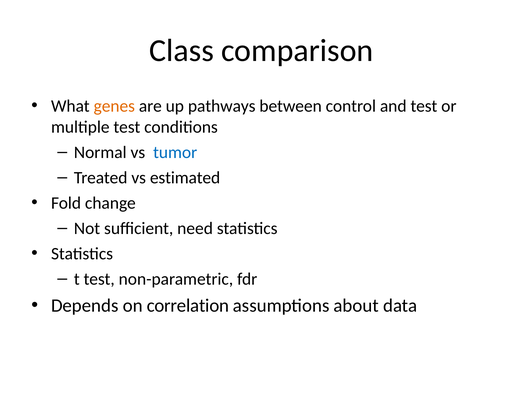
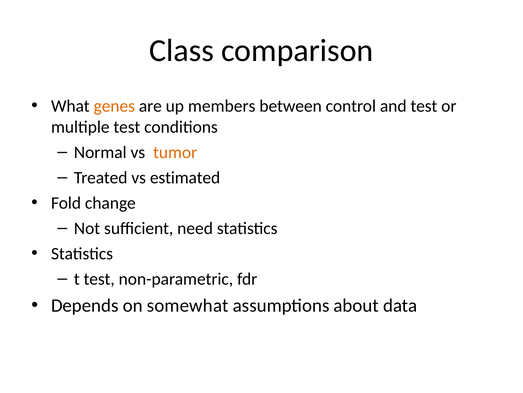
pathways: pathways -> members
tumor colour: blue -> orange
correlation: correlation -> somewhat
